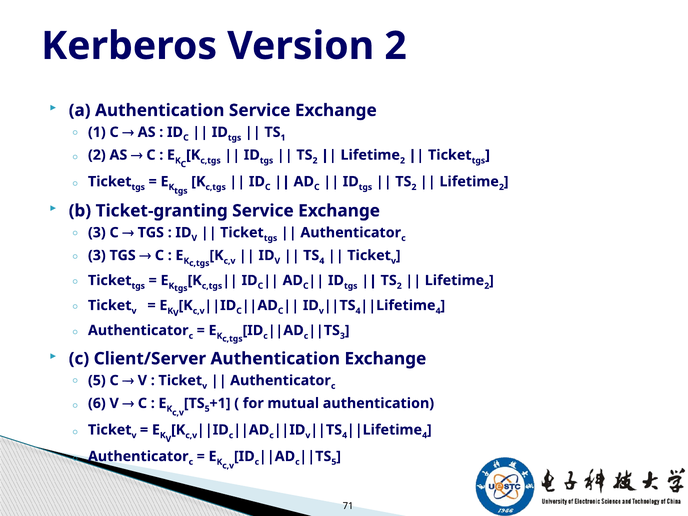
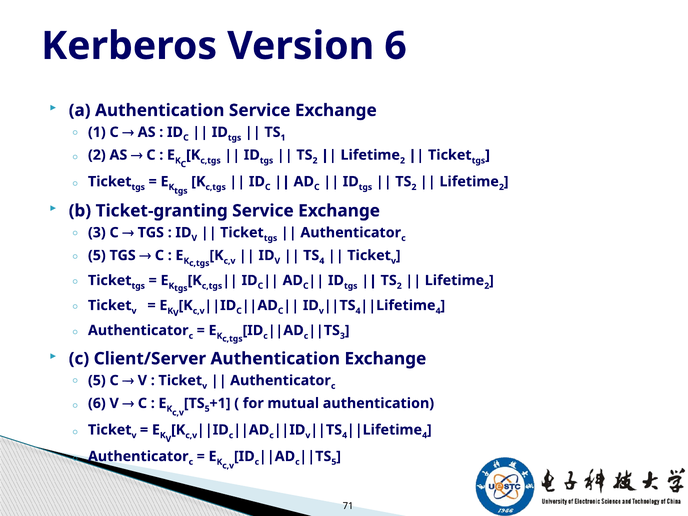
Version 2: 2 -> 6
3 at (97, 255): 3 -> 5
